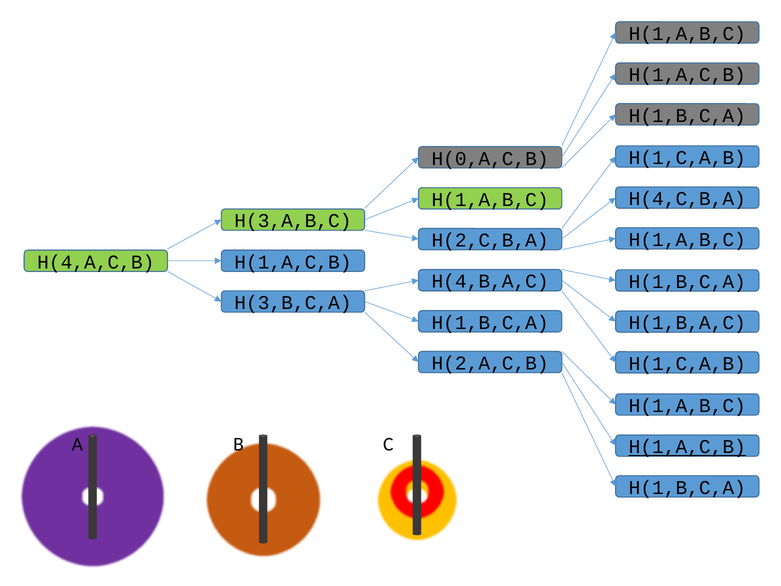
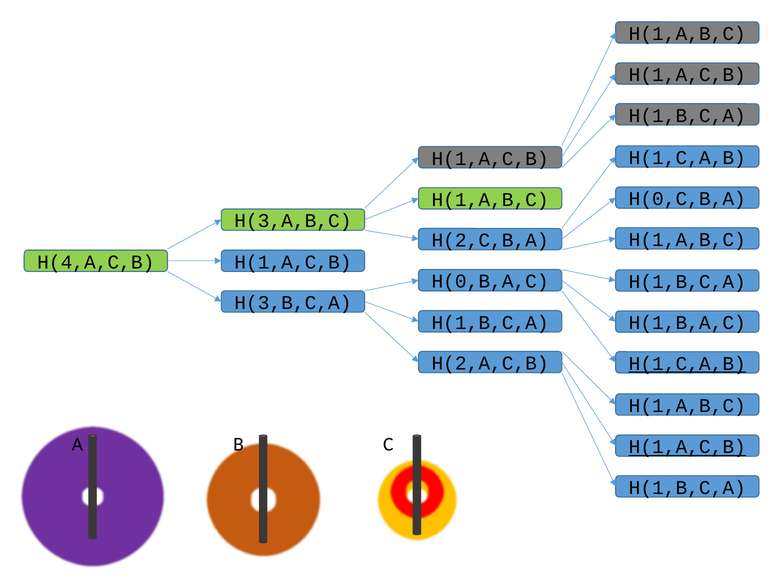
H(0,A,C,B at (490, 159): H(0,A,C,B -> H(1,A,C,B
H(4,C,B,A: H(4,C,B,A -> H(0,C,B,A
H(4,B,A,C: H(4,B,A,C -> H(0,B,A,C
H(1,C,A,B at (687, 364) underline: none -> present
